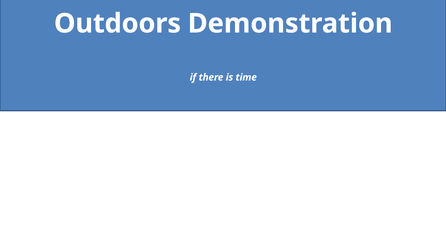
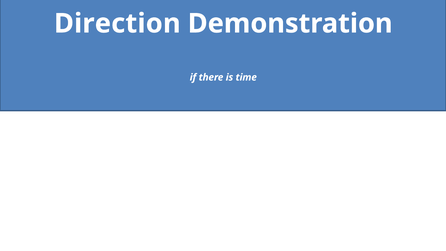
Outdoors: Outdoors -> Direction
